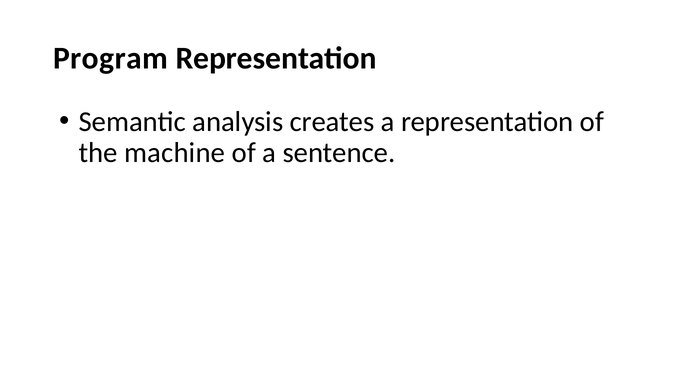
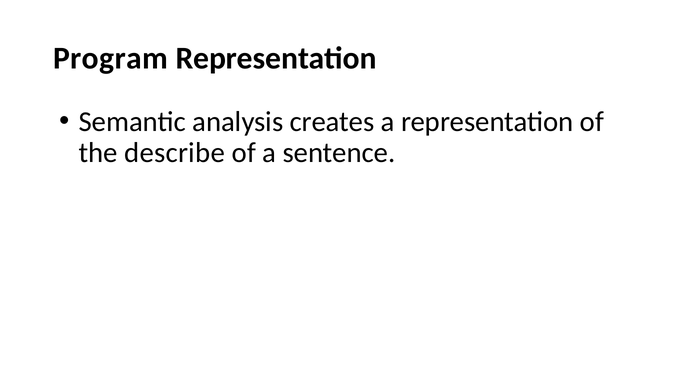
machine: machine -> describe
